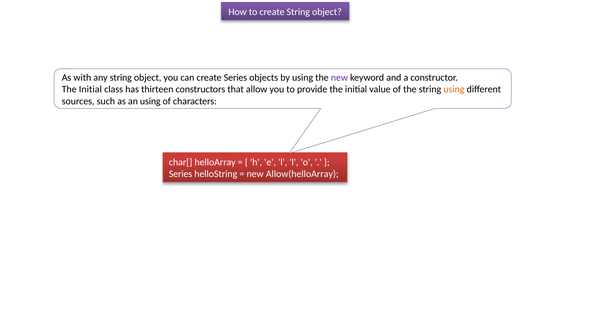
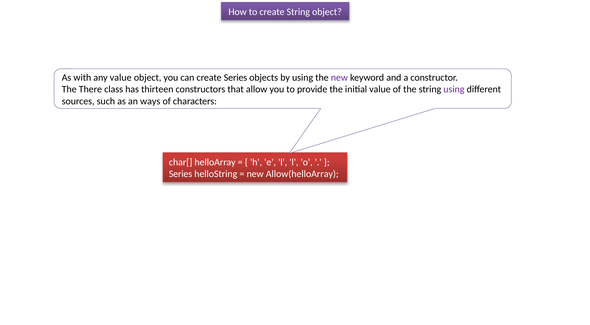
any string: string -> value
Initial at (90, 89): Initial -> There
using at (454, 89) colour: orange -> purple
an using: using -> ways
